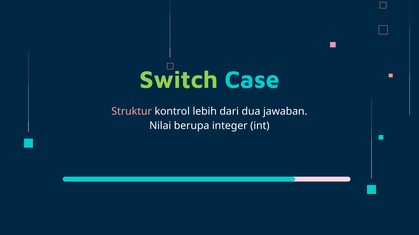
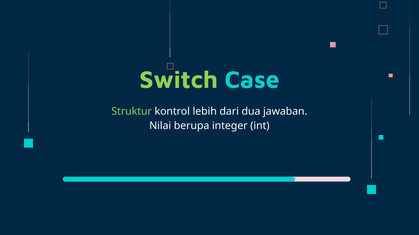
Struktur colour: pink -> light green
